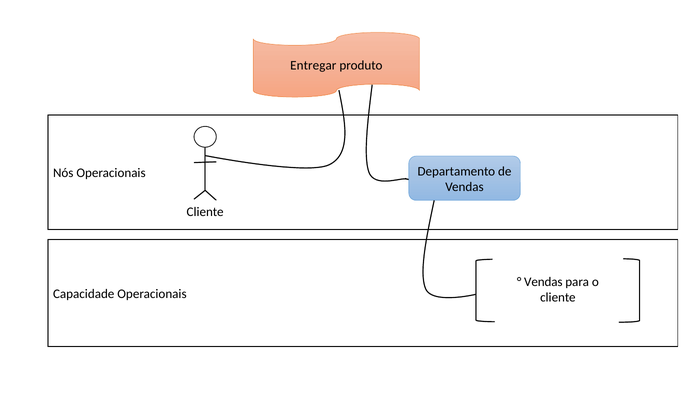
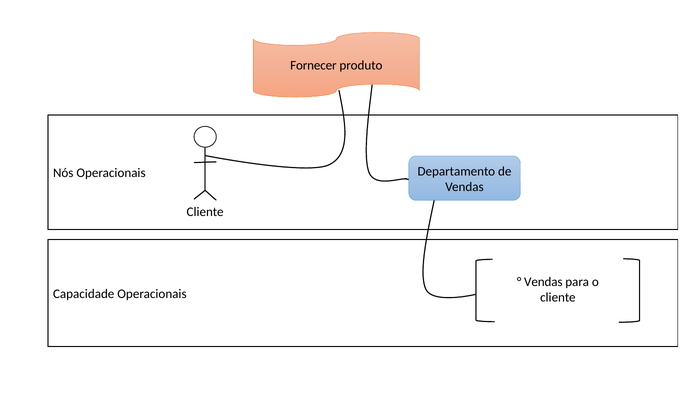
Entregar: Entregar -> Fornecer
